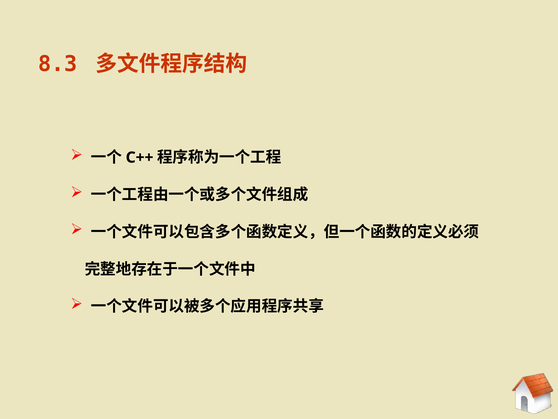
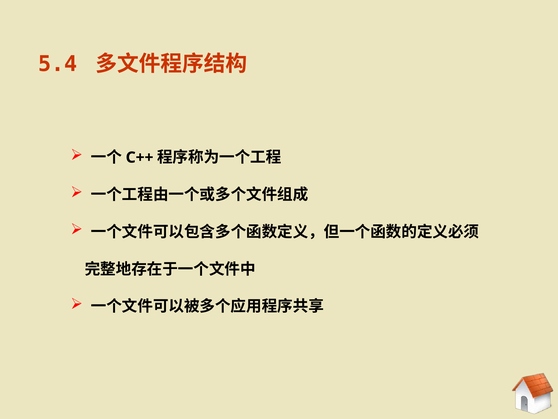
8.3: 8.3 -> 5.4
